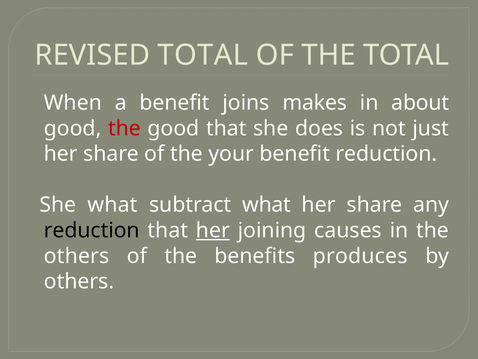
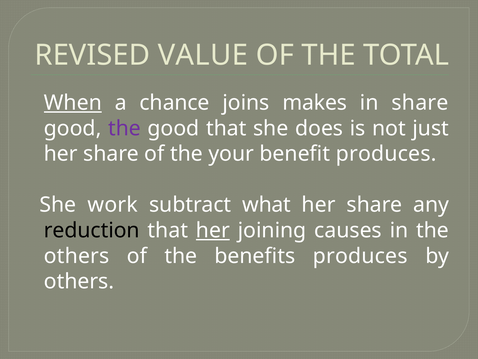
REVISED TOTAL: TOTAL -> VALUE
When underline: none -> present
a benefit: benefit -> chance
in about: about -> share
the at (124, 128) colour: red -> purple
benefit reduction: reduction -> produces
She what: what -> work
